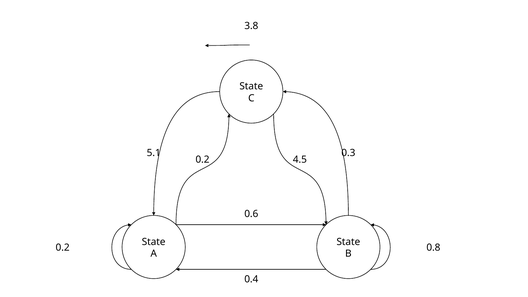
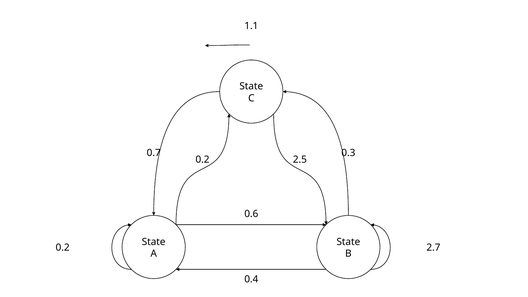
3.8: 3.8 -> 1.1
5.1: 5.1 -> 0.7
4.5: 4.5 -> 2.5
0.8: 0.8 -> 2.7
